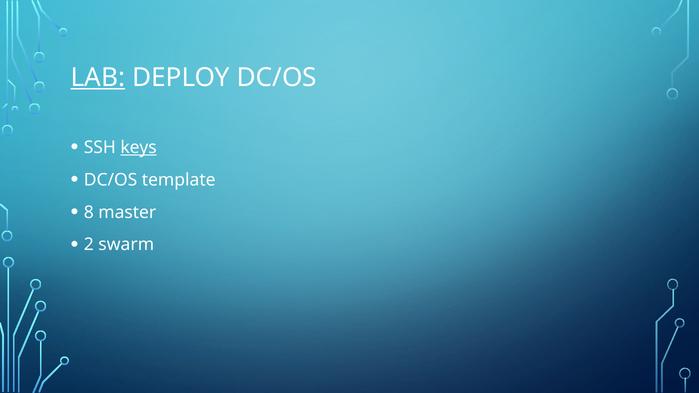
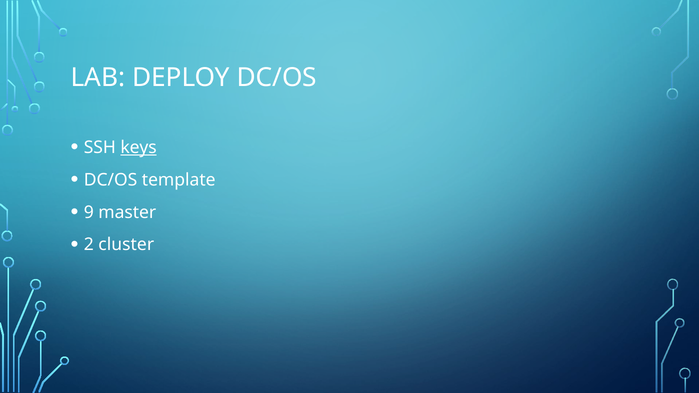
LAB underline: present -> none
8: 8 -> 9
swarm: swarm -> cluster
